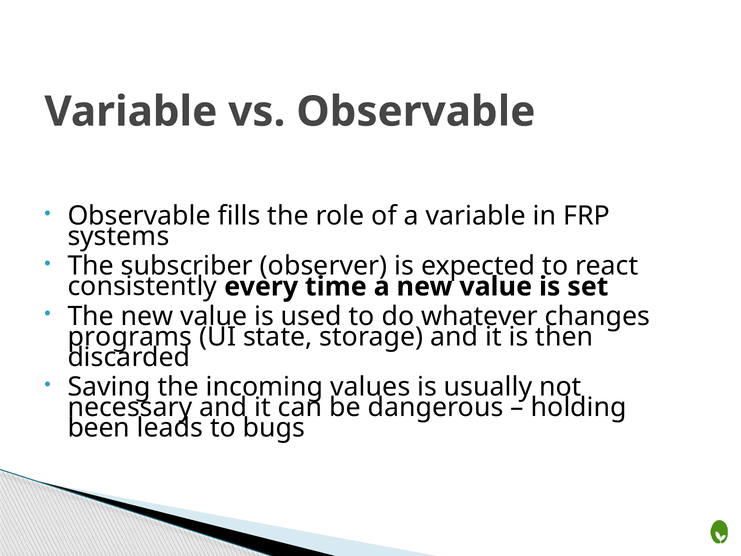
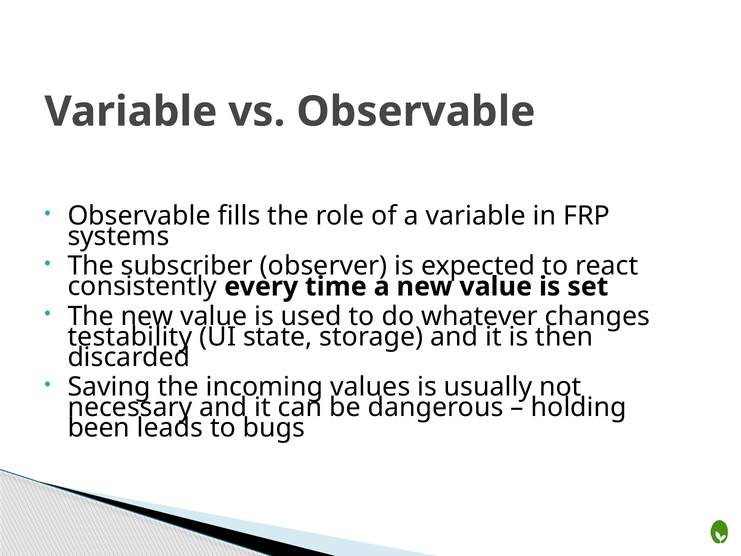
programs: programs -> testability
